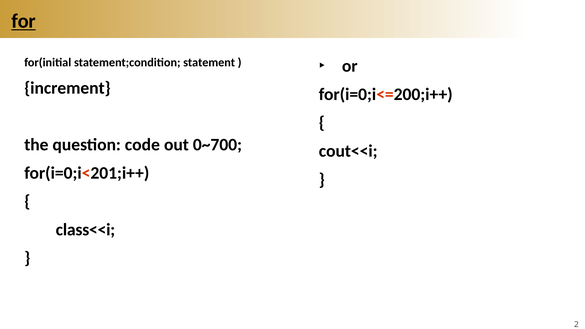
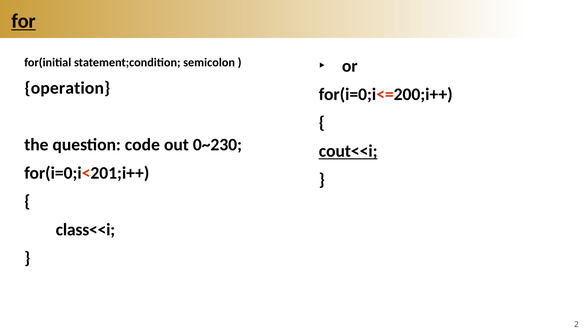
statement: statement -> semicolon
increment: increment -> operation
0~700: 0~700 -> 0~230
cout<<i underline: none -> present
